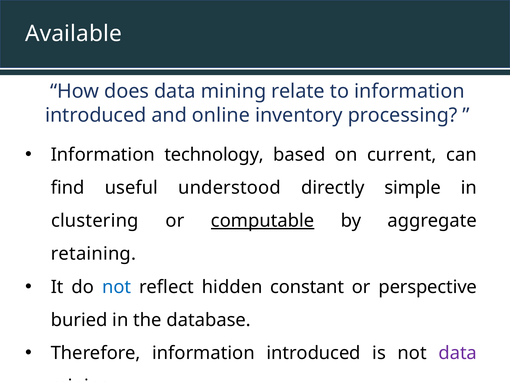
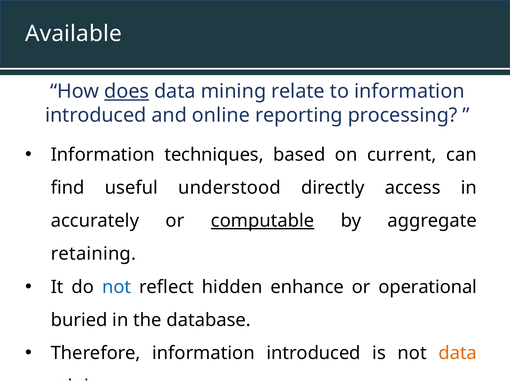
does underline: none -> present
inventory: inventory -> reporting
technology: technology -> techniques
simple: simple -> access
clustering: clustering -> accurately
constant: constant -> enhance
perspective: perspective -> operational
data at (458, 354) colour: purple -> orange
